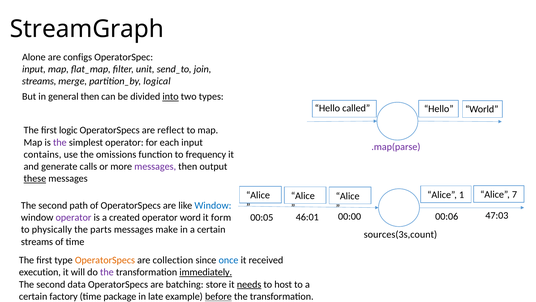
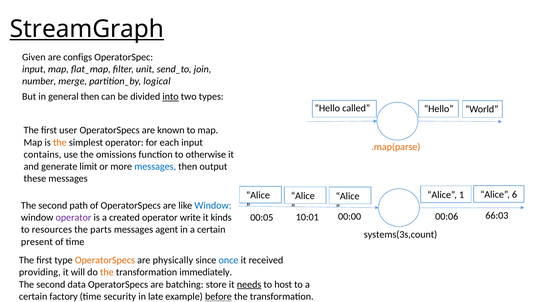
StreamGraph underline: none -> present
Alone: Alone -> Given
streams at (39, 81): streams -> number
logic: logic -> user
reflect: reflect -> known
the at (60, 142) colour: purple -> orange
.map(parse colour: purple -> orange
frequency: frequency -> otherwise
calls: calls -> limit
messages at (155, 166) colour: purple -> blue
these underline: present -> none
7: 7 -> 6
47:03: 47:03 -> 66:03
46:01: 46:01 -> 10:01
word: word -> write
form: form -> kinds
physically: physically -> resources
make: make -> agent
sources(3s,count: sources(3s,count -> systems(3s,count
streams at (37, 241): streams -> present
collection: collection -> physically
execution: execution -> providing
the at (107, 272) colour: purple -> orange
immediately underline: present -> none
package: package -> security
